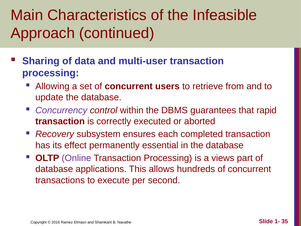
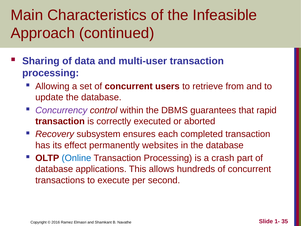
essential: essential -> websites
Online colour: purple -> blue
views: views -> crash
